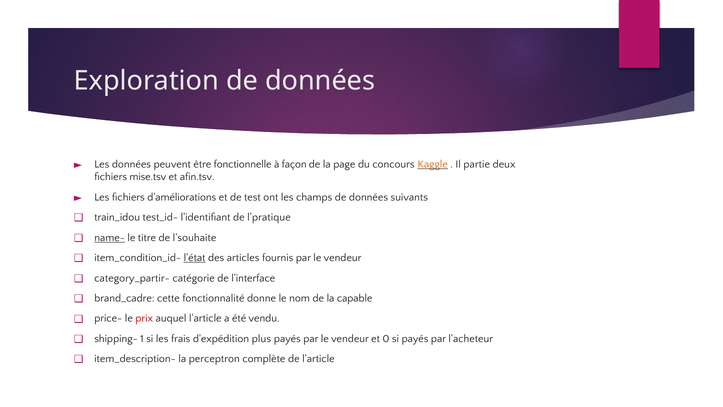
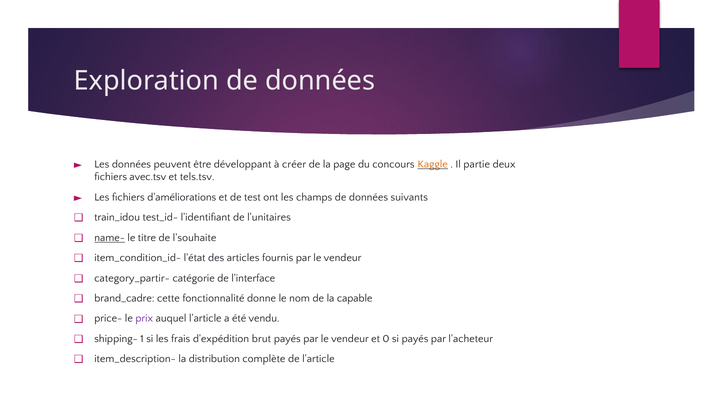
fonctionnelle: fonctionnelle -> développant
façon: façon -> créer
mise.tsv: mise.tsv -> avec.tsv
afin.tsv: afin.tsv -> tels.tsv
l'pratique: l'pratique -> l'unitaires
l'état underline: present -> none
prix colour: red -> purple
plus: plus -> brut
perceptron: perceptron -> distribution
